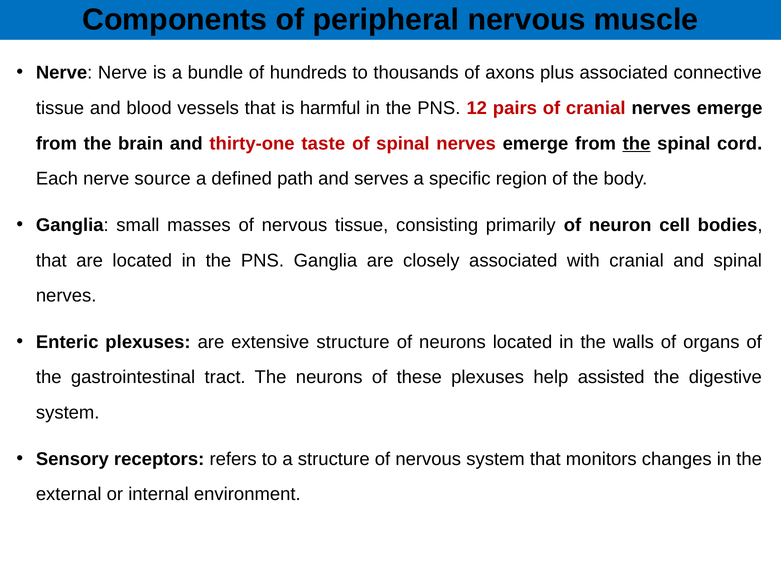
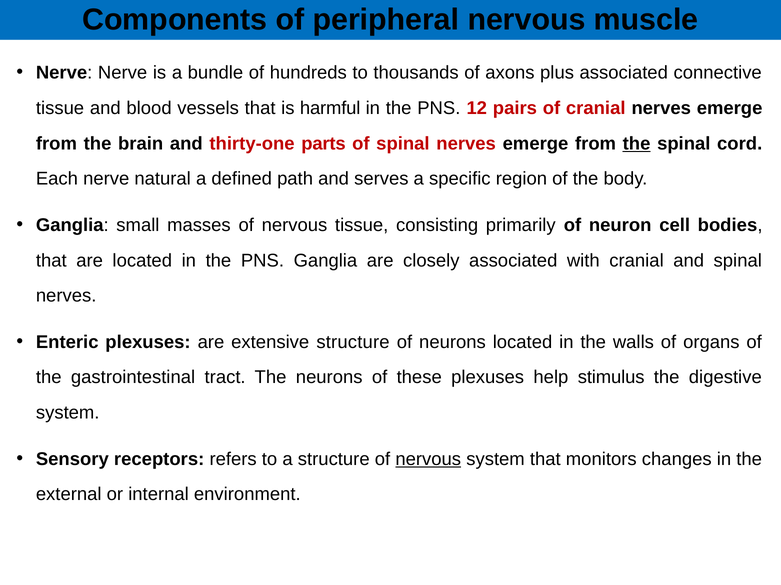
taste: taste -> parts
source: source -> natural
assisted: assisted -> stimulus
nervous at (428, 460) underline: none -> present
